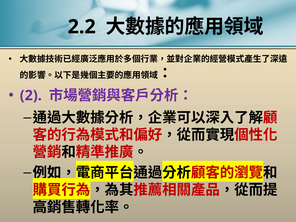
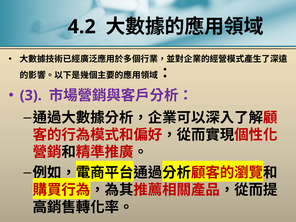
2.2: 2.2 -> 4.2
2: 2 -> 3
